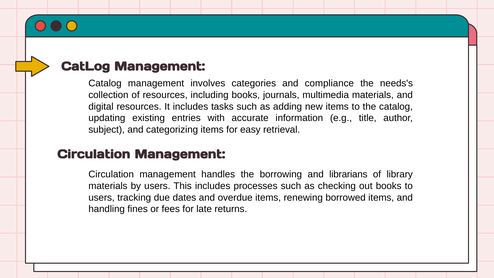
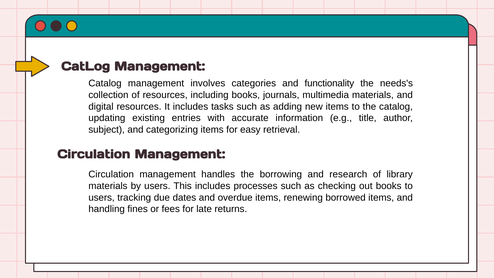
compliance: compliance -> functionality
librarians: librarians -> research
